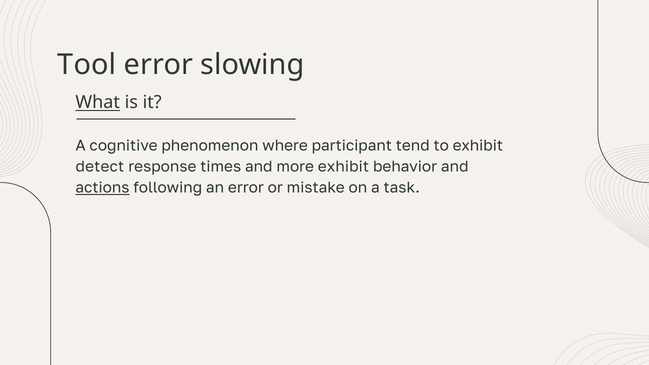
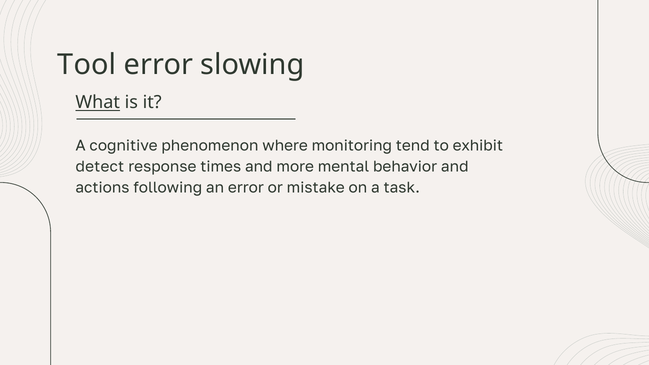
participant: participant -> monitoring
more exhibit: exhibit -> mental
actions underline: present -> none
